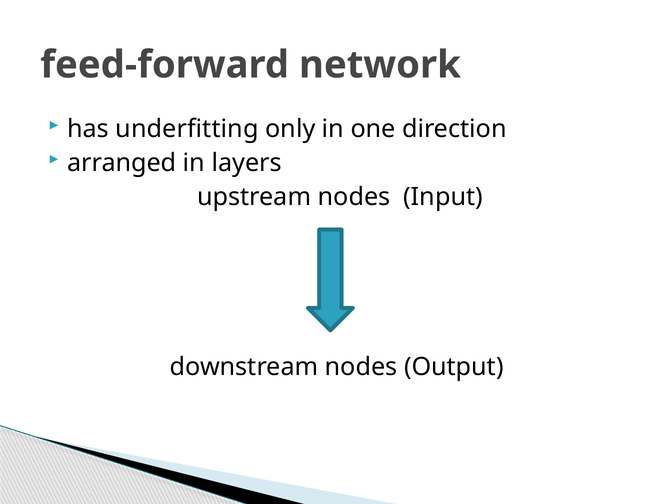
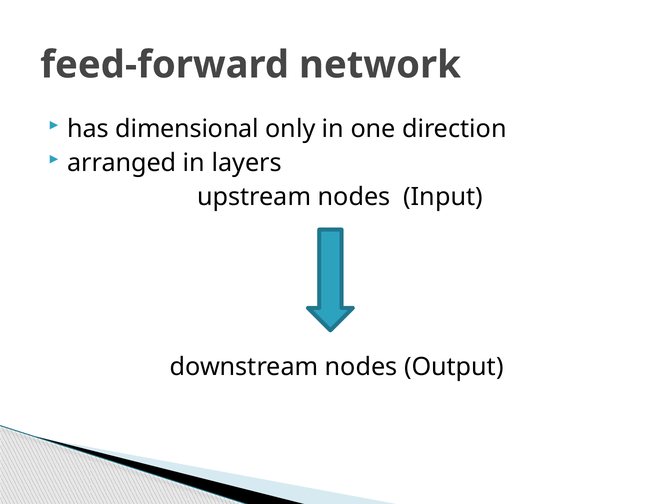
underfitting: underfitting -> dimensional
